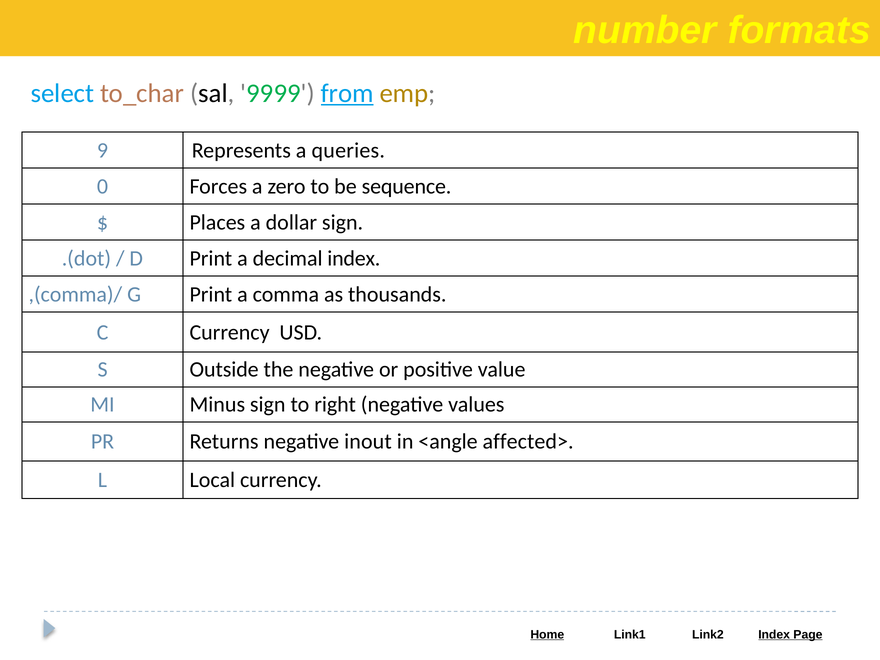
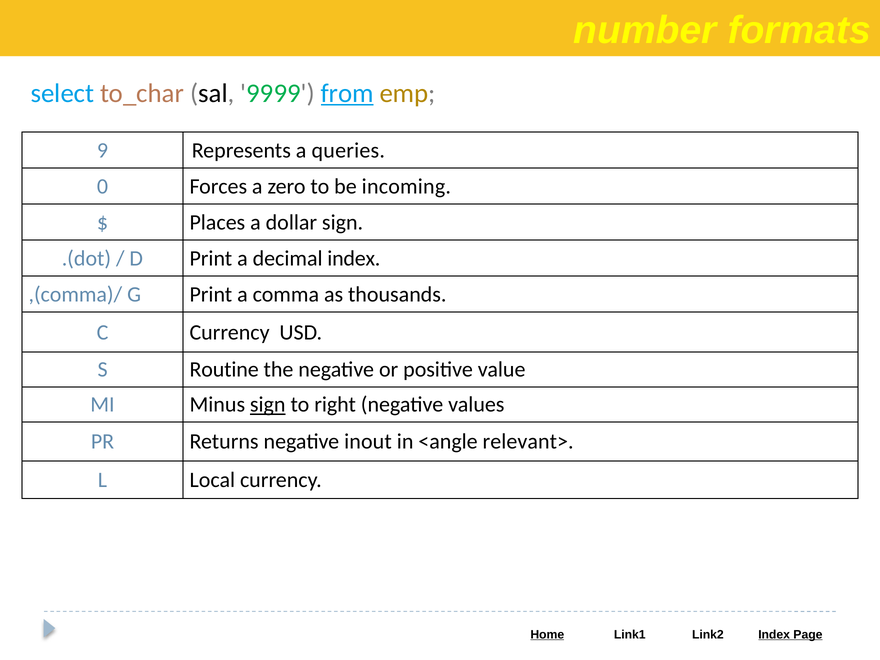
sequence: sequence -> incoming
Outside: Outside -> Routine
sign at (268, 405) underline: none -> present
affected>: affected> -> relevant>
